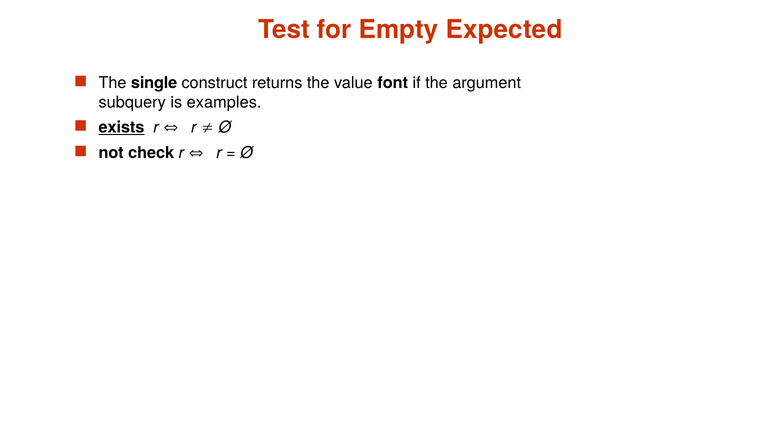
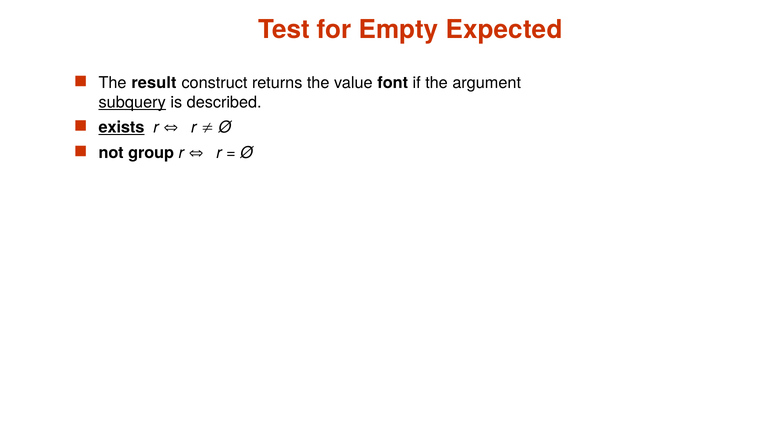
single: single -> result
subquery underline: none -> present
examples: examples -> described
check: check -> group
